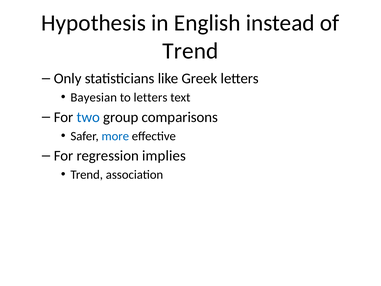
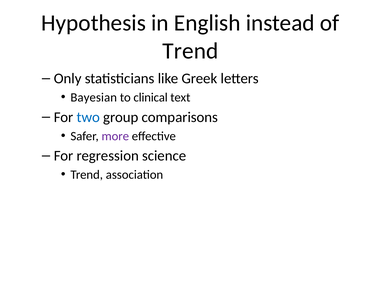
to letters: letters -> clinical
more colour: blue -> purple
implies: implies -> science
